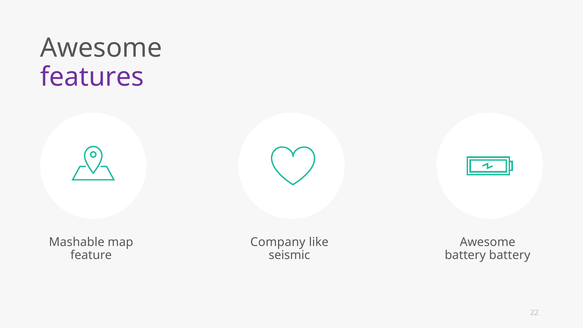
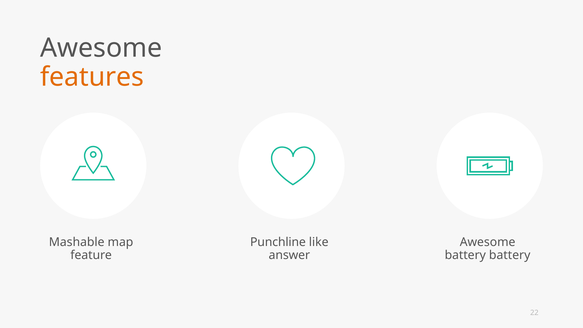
features colour: purple -> orange
Company: Company -> Punchline
seismic: seismic -> answer
